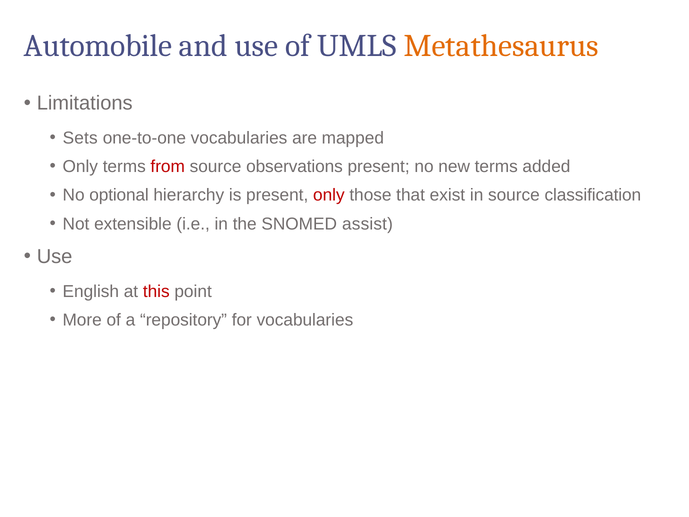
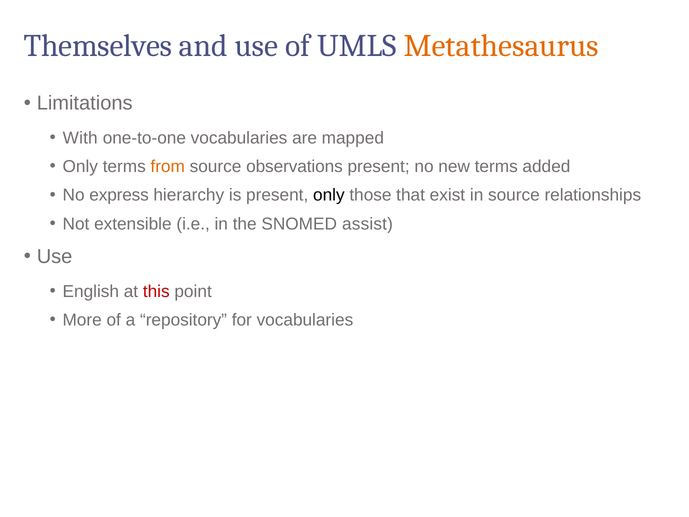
Automobile: Automobile -> Themselves
Sets: Sets -> With
from colour: red -> orange
optional: optional -> express
only at (329, 195) colour: red -> black
classification: classification -> relationships
